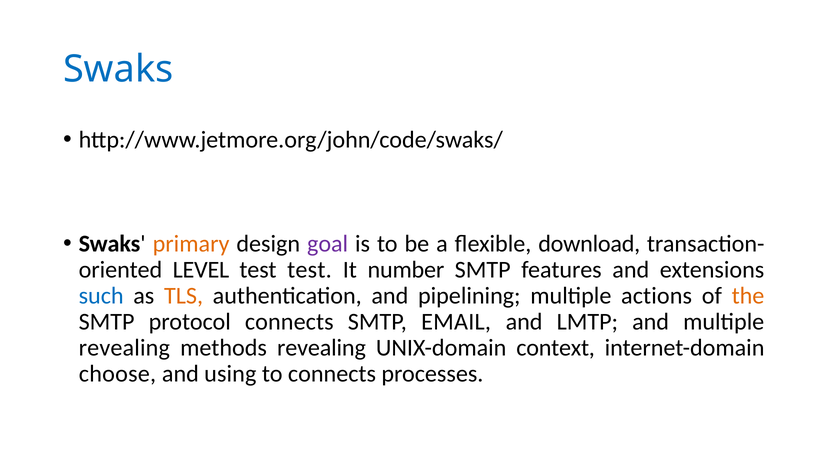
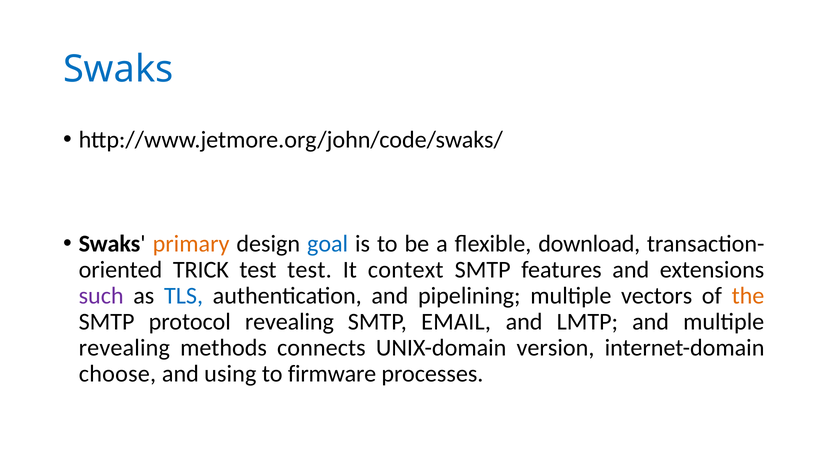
goal colour: purple -> blue
LEVEL: LEVEL -> TRICK
number: number -> context
such colour: blue -> purple
TLS colour: orange -> blue
actions: actions -> vectors
protocol connects: connects -> revealing
methods revealing: revealing -> connects
context: context -> version
to connects: connects -> firmware
